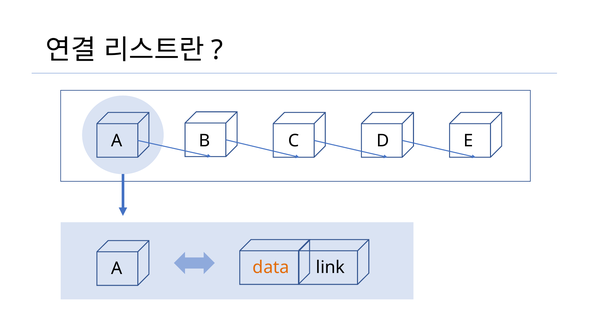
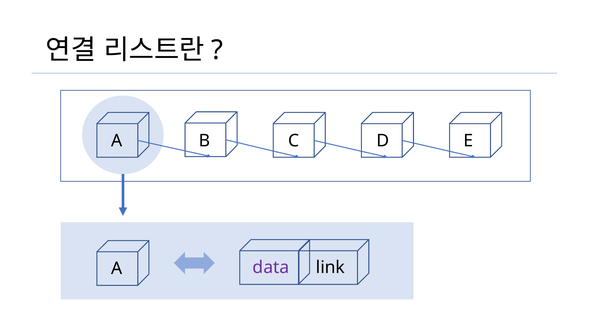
data colour: orange -> purple
